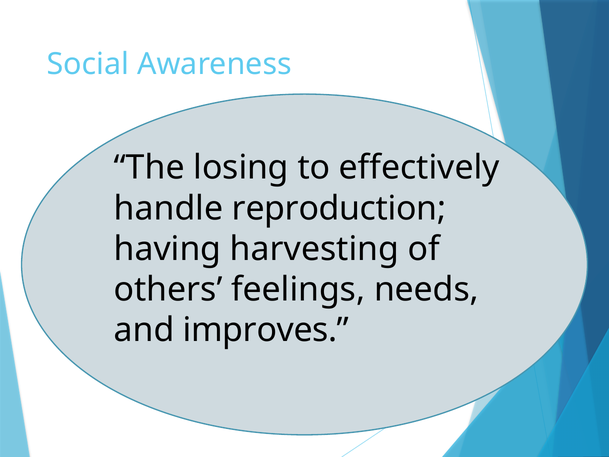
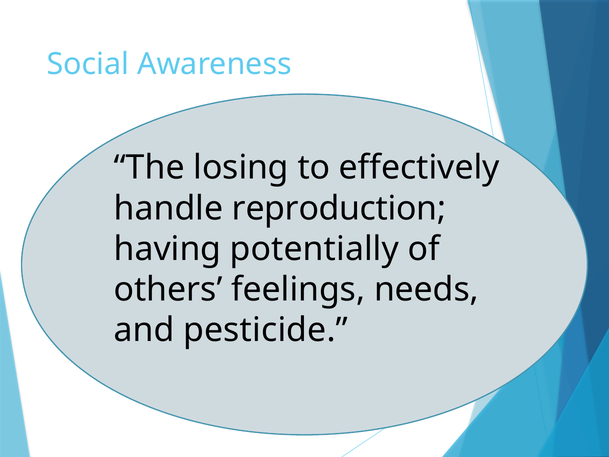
harvesting: harvesting -> potentially
improves: improves -> pesticide
